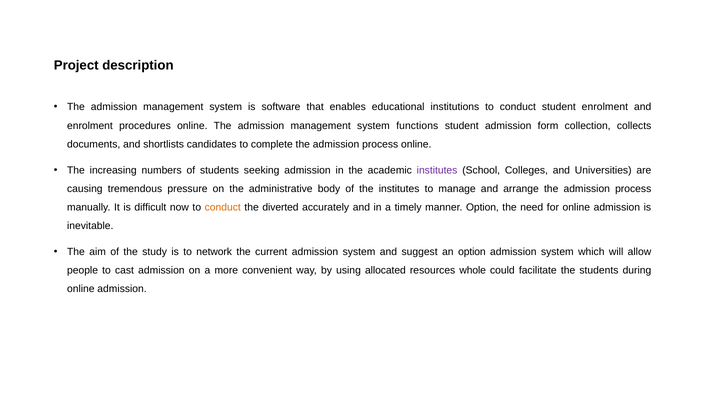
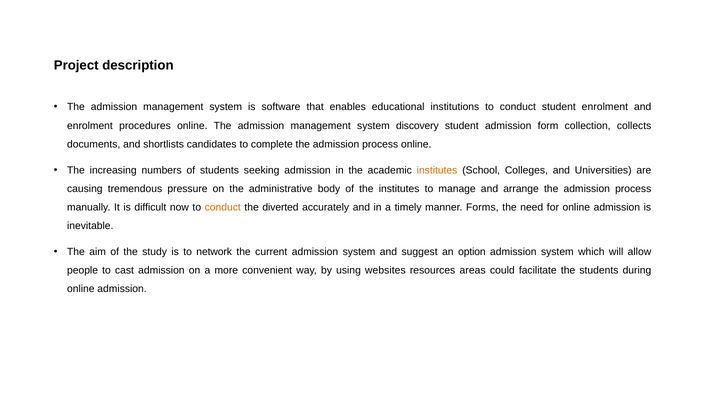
functions: functions -> discovery
institutes at (437, 170) colour: purple -> orange
manner Option: Option -> Forms
allocated: allocated -> websites
whole: whole -> areas
